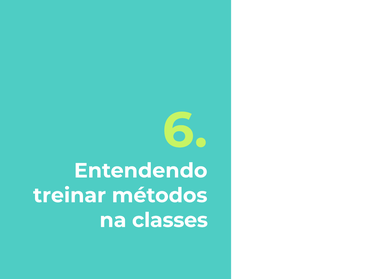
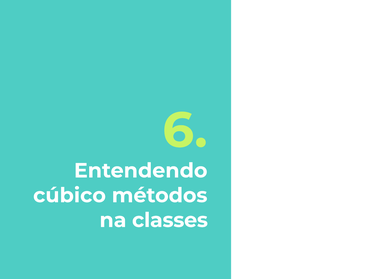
treinar: treinar -> cúbico
